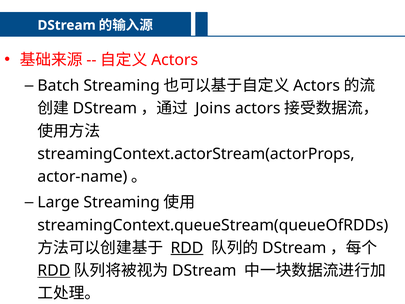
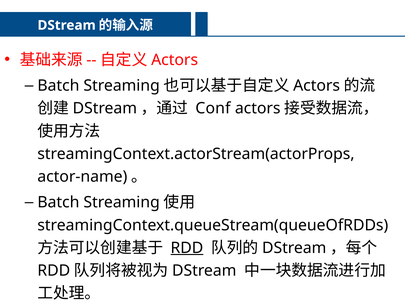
Joins: Joins -> Conf
Large at (58, 202): Large -> Batch
RDD at (54, 270) underline: present -> none
